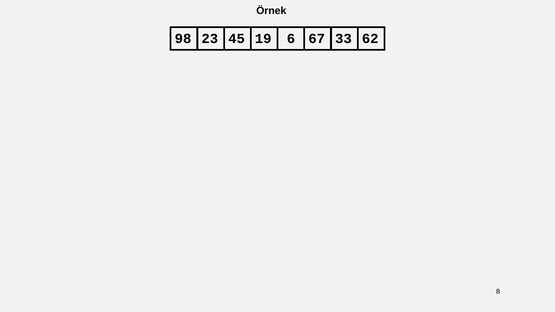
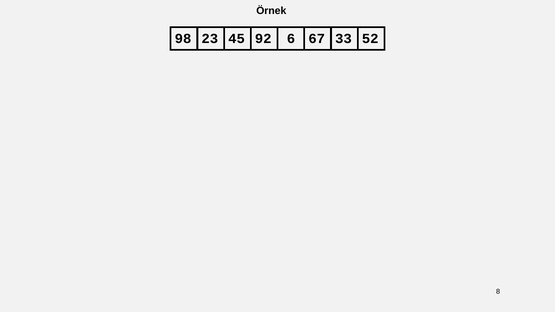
19: 19 -> 92
62: 62 -> 52
